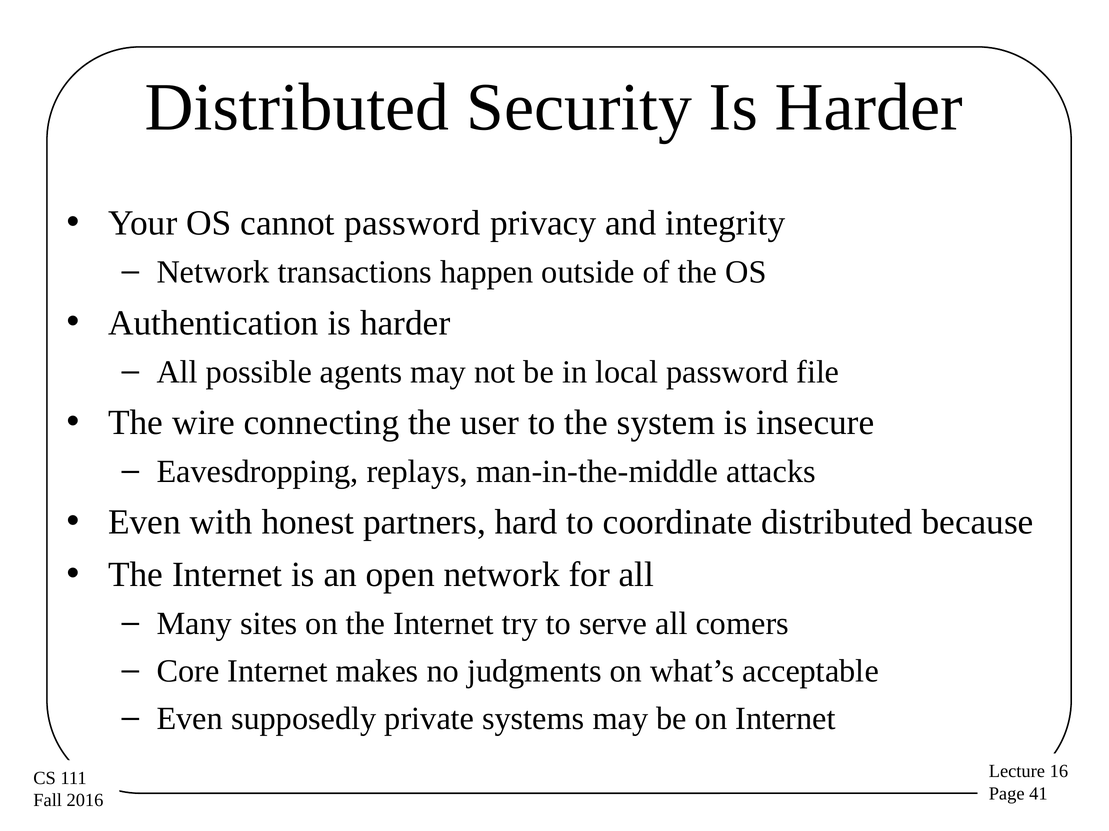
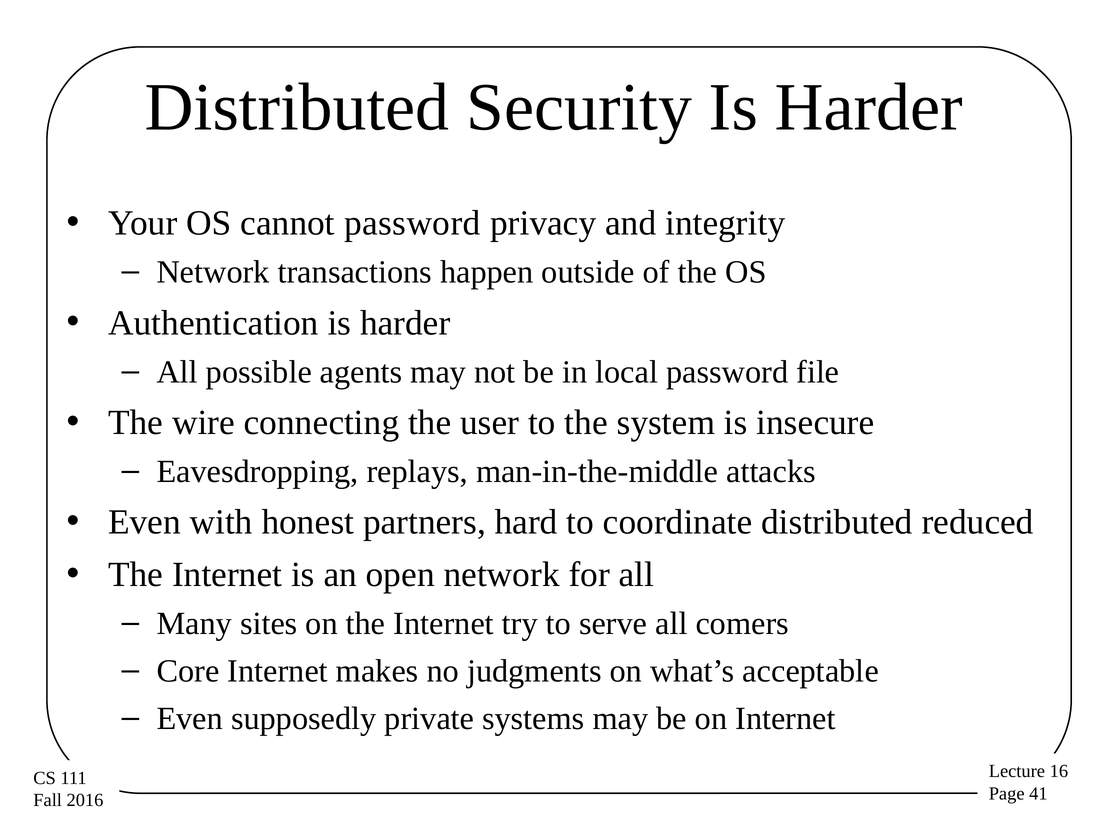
because: because -> reduced
